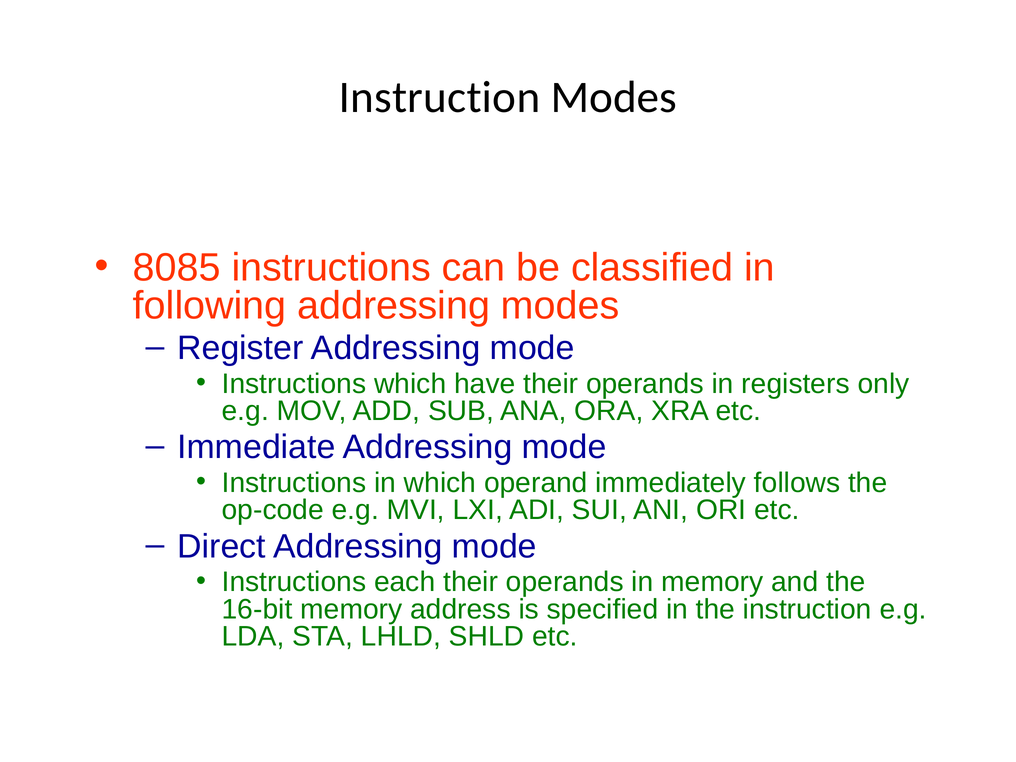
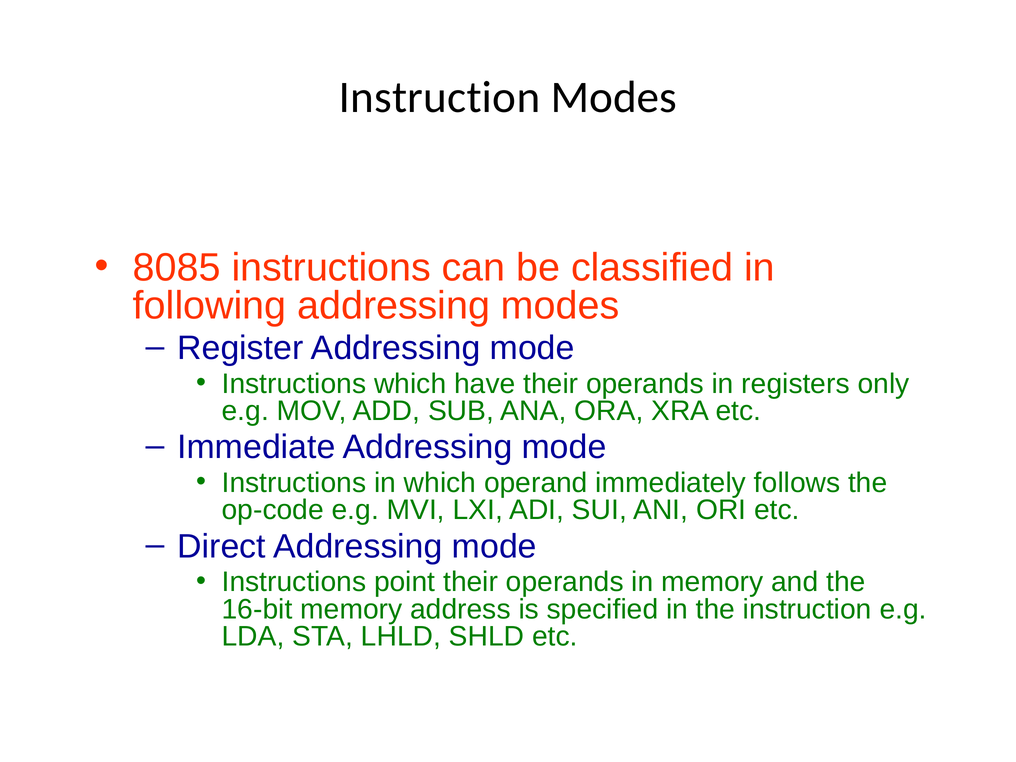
each: each -> point
